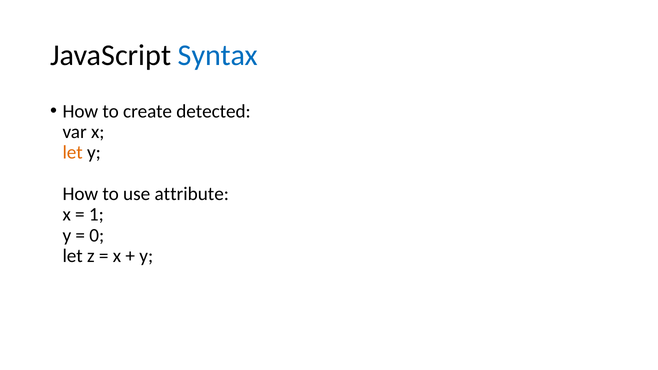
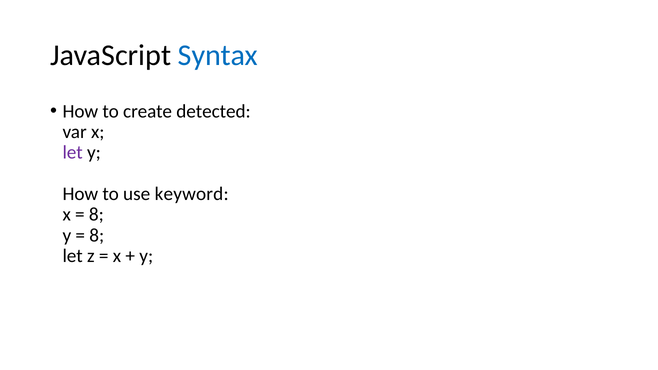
let at (73, 153) colour: orange -> purple
attribute: attribute -> keyword
1 at (96, 215): 1 -> 8
0 at (97, 235): 0 -> 8
